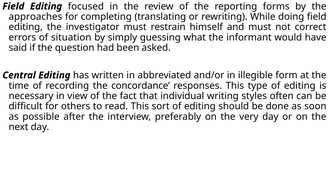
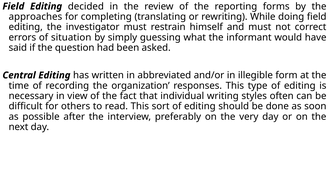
focused: focused -> decided
concordance: concordance -> organization
